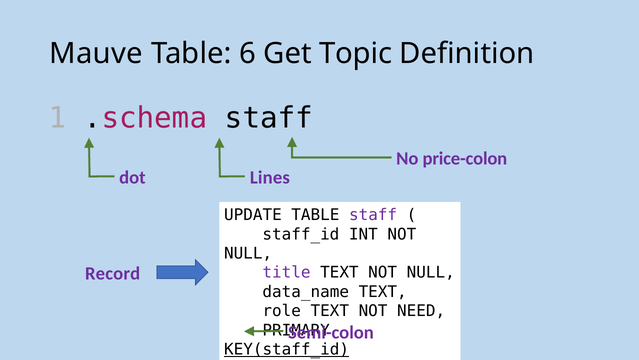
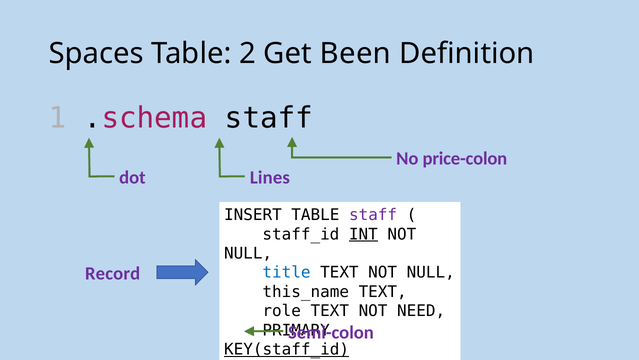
Mauve: Mauve -> Spaces
6: 6 -> 2
Topic: Topic -> Been
UPDATE: UPDATE -> INSERT
INT underline: none -> present
title colour: purple -> blue
data_name: data_name -> this_name
